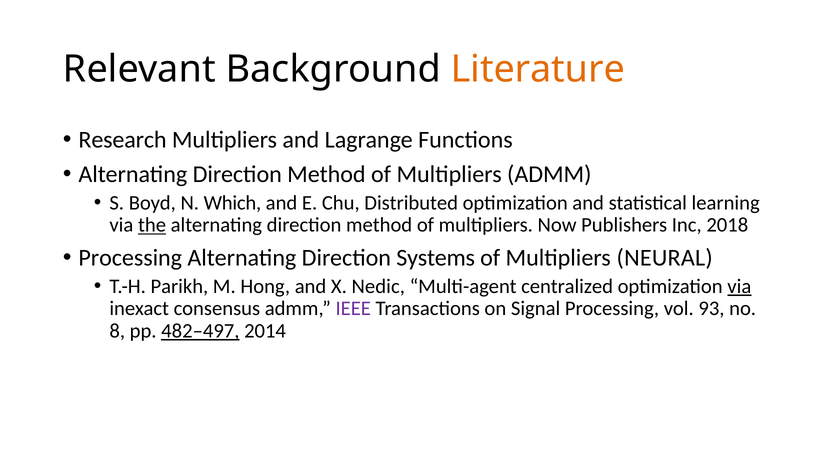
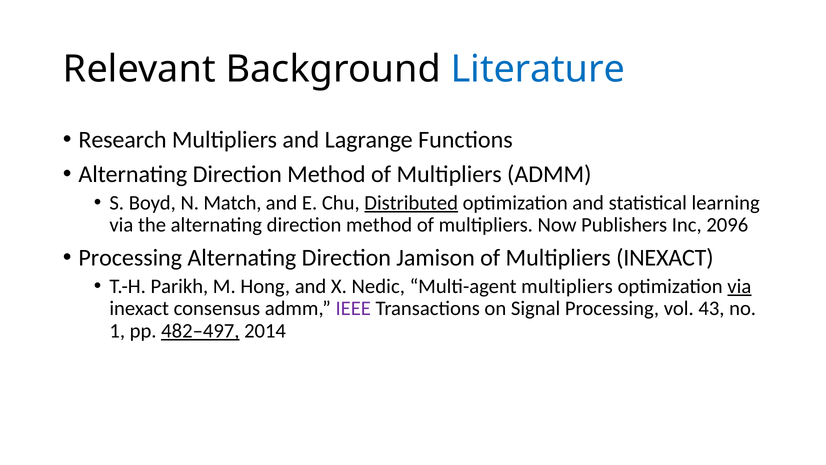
Literature colour: orange -> blue
Which: Which -> Match
Distributed underline: none -> present
the underline: present -> none
2018: 2018 -> 2096
Systems: Systems -> Jamison
Multipliers NEURAL: NEURAL -> INEXACT
Multi-agent centralized: centralized -> multipliers
93: 93 -> 43
8: 8 -> 1
